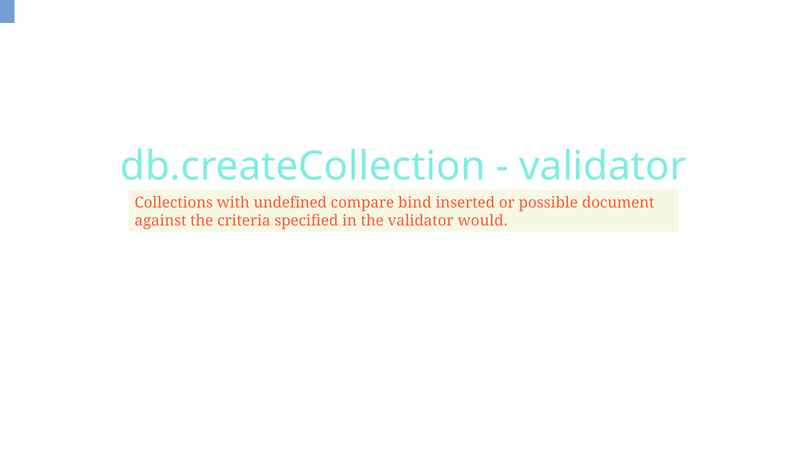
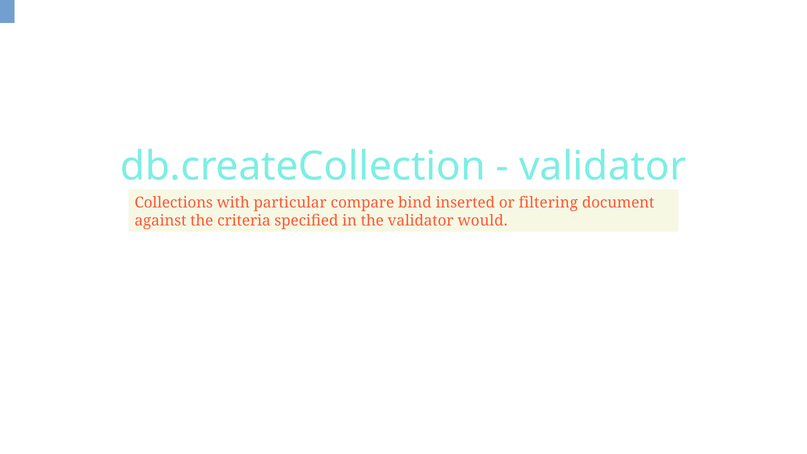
undefined: undefined -> particular
possible: possible -> filtering
